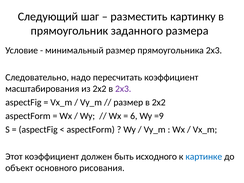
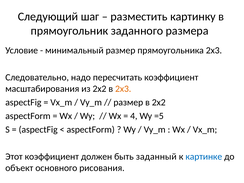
2х3 at (123, 89) colour: purple -> orange
6: 6 -> 4
=9: =9 -> =5
исходного: исходного -> заданный
